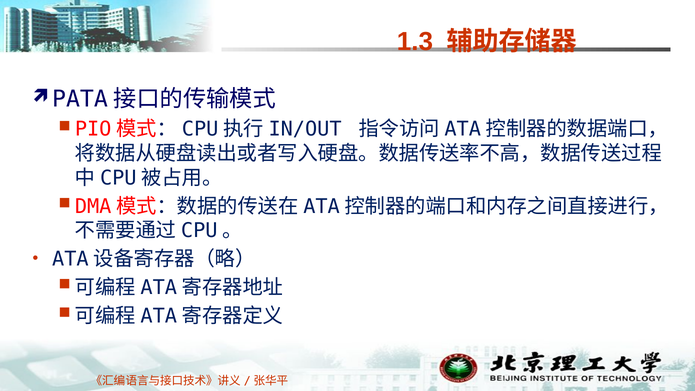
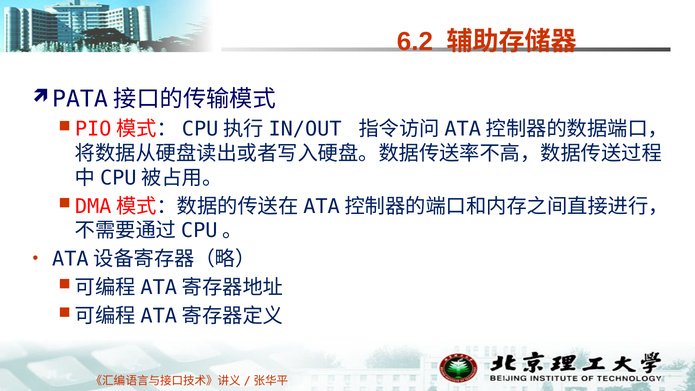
1.3: 1.3 -> 6.2
